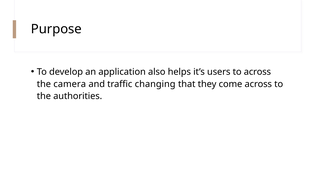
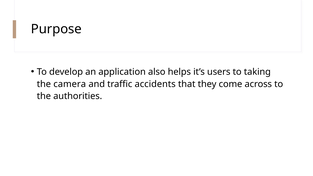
to across: across -> taking
changing: changing -> accidents
